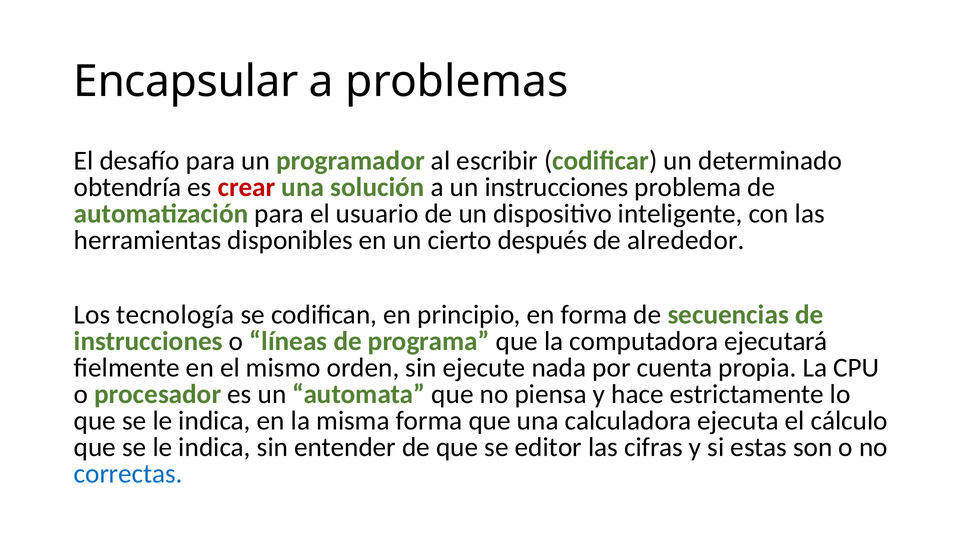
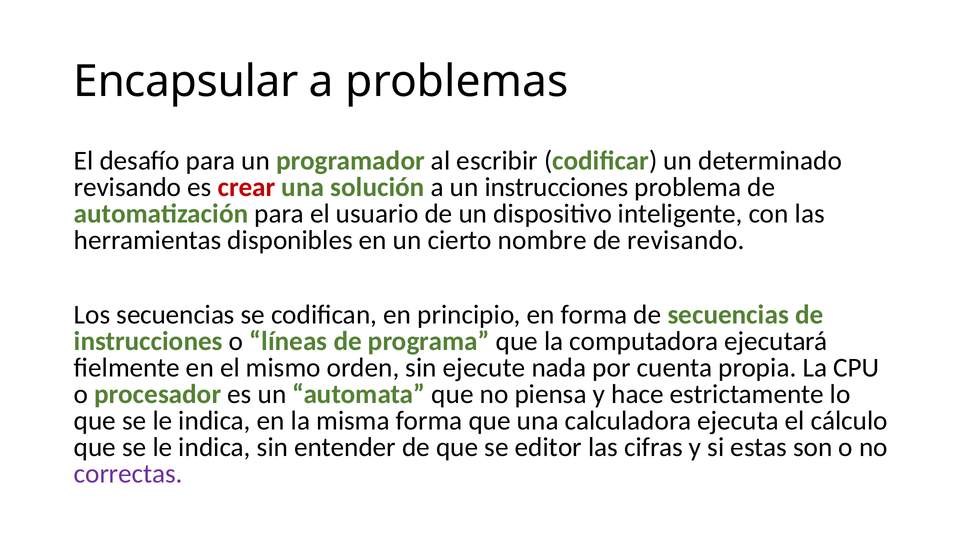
obtendría at (128, 187): obtendría -> revisando
después: después -> nombre
de alrededor: alrededor -> revisando
Los tecnología: tecnología -> secuencias
correctas colour: blue -> purple
